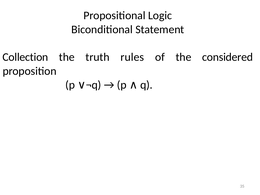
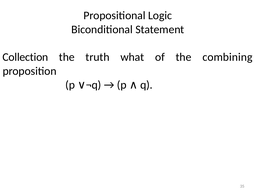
rules: rules -> what
considered: considered -> combining
